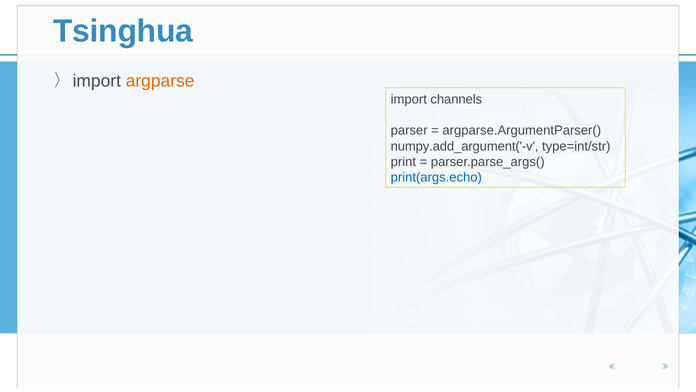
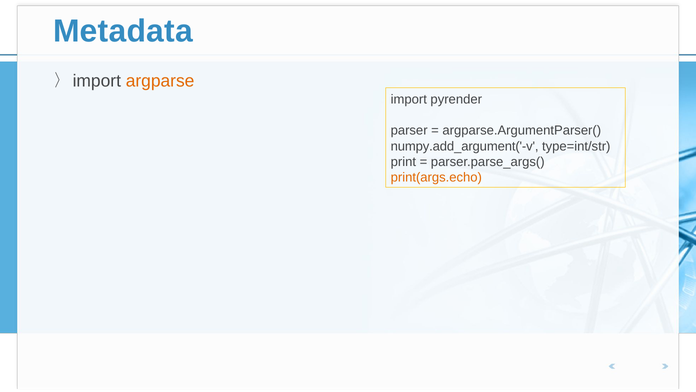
Tsinghua: Tsinghua -> Metadata
channels: channels -> pyrender
print(args.echo colour: blue -> orange
